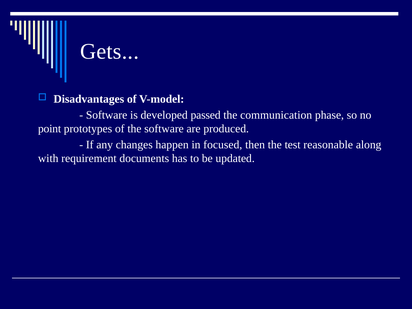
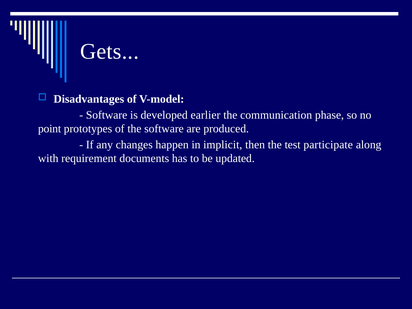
passed: passed -> earlier
focused: focused -> implicit
reasonable: reasonable -> participate
